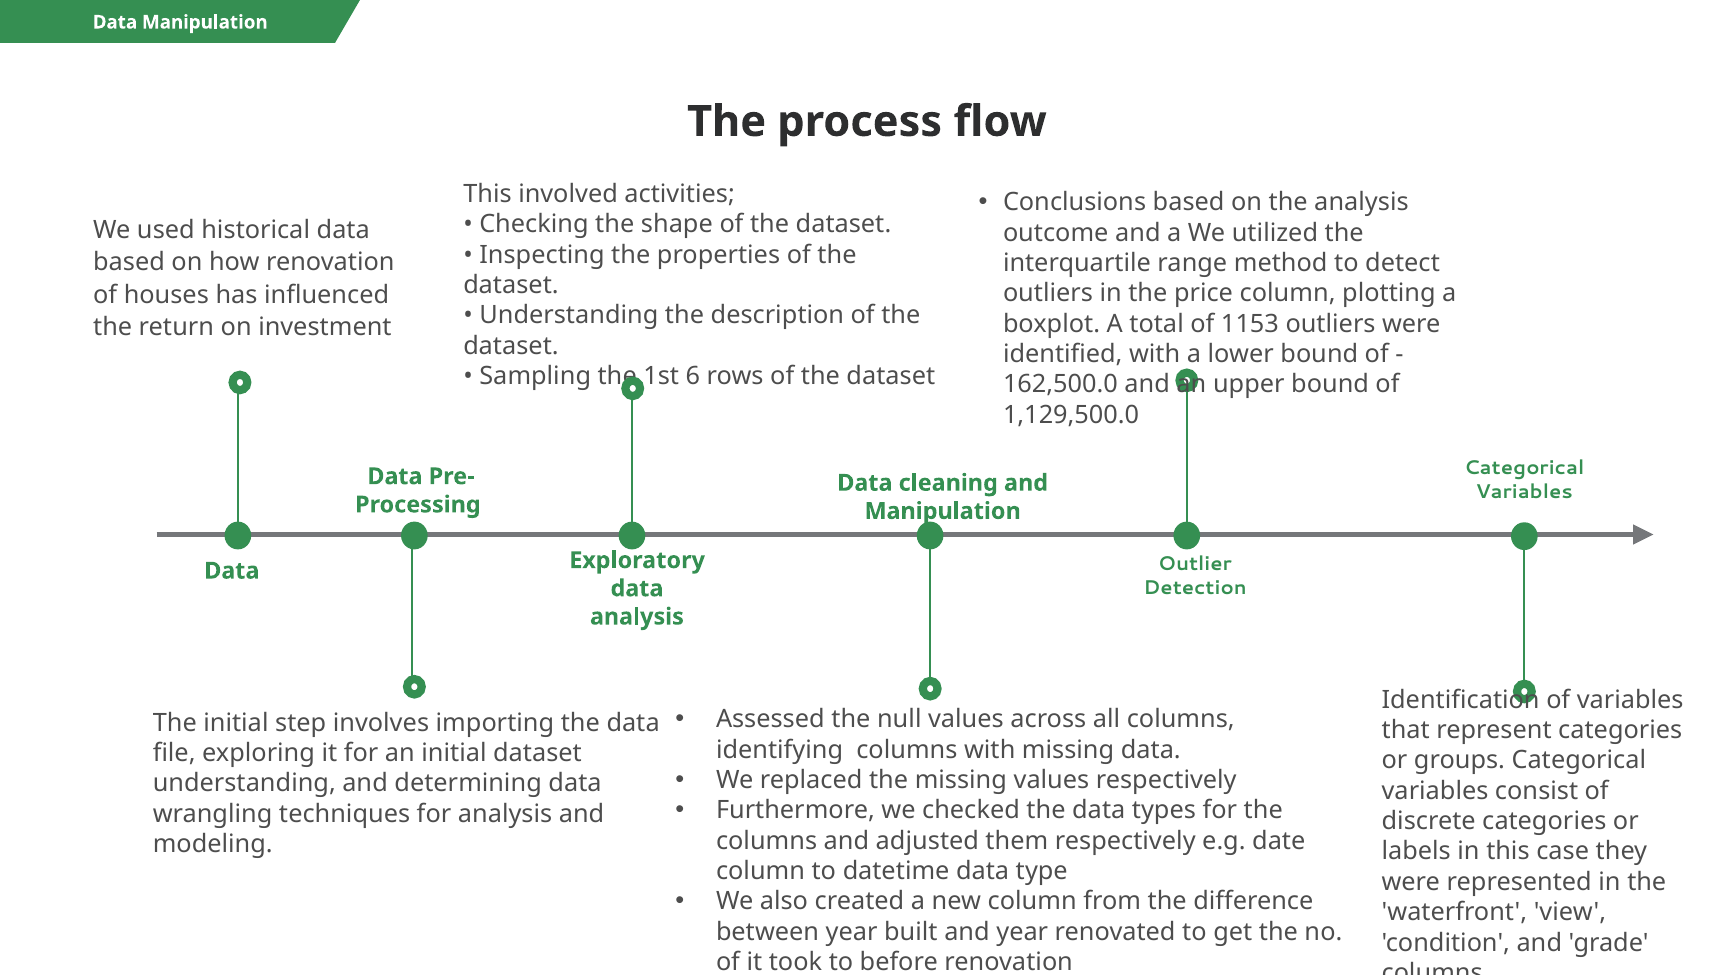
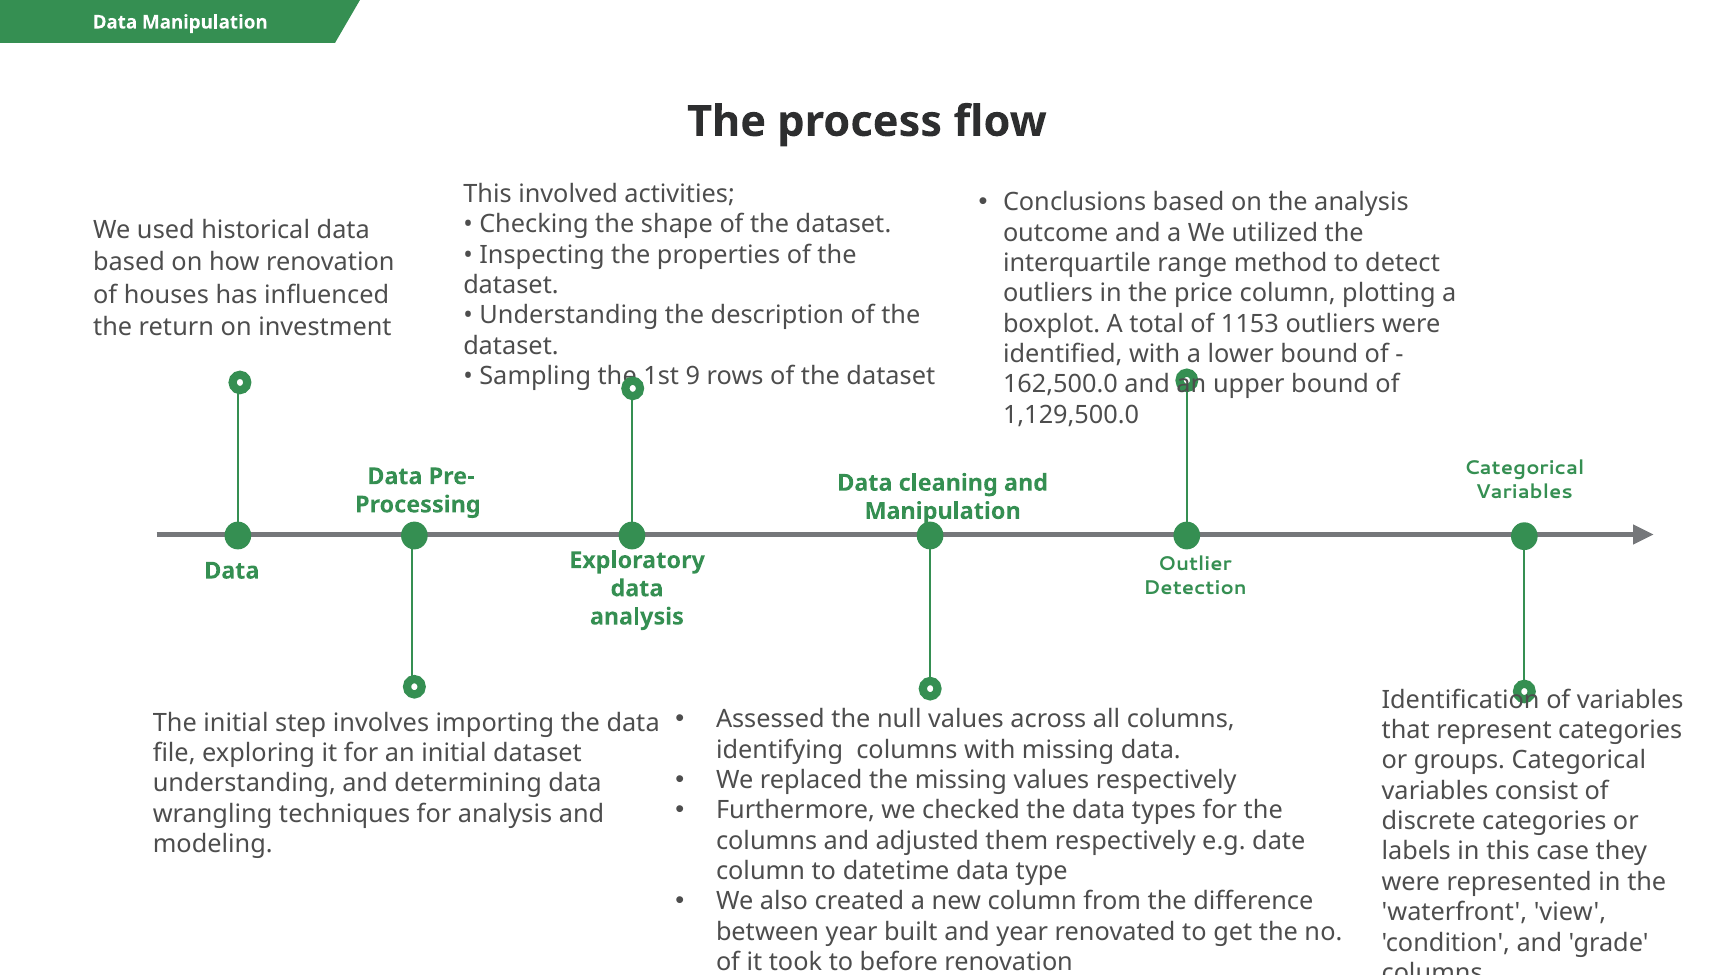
6: 6 -> 9
